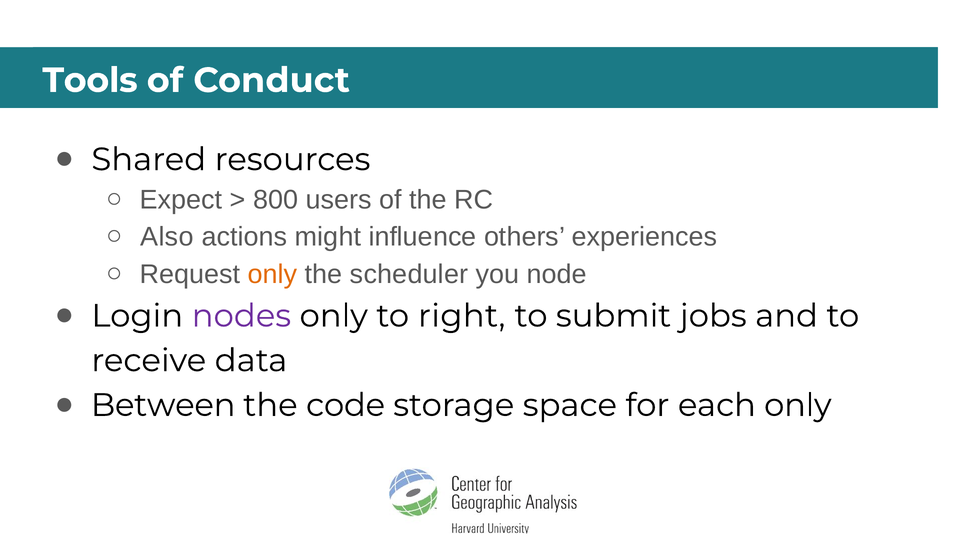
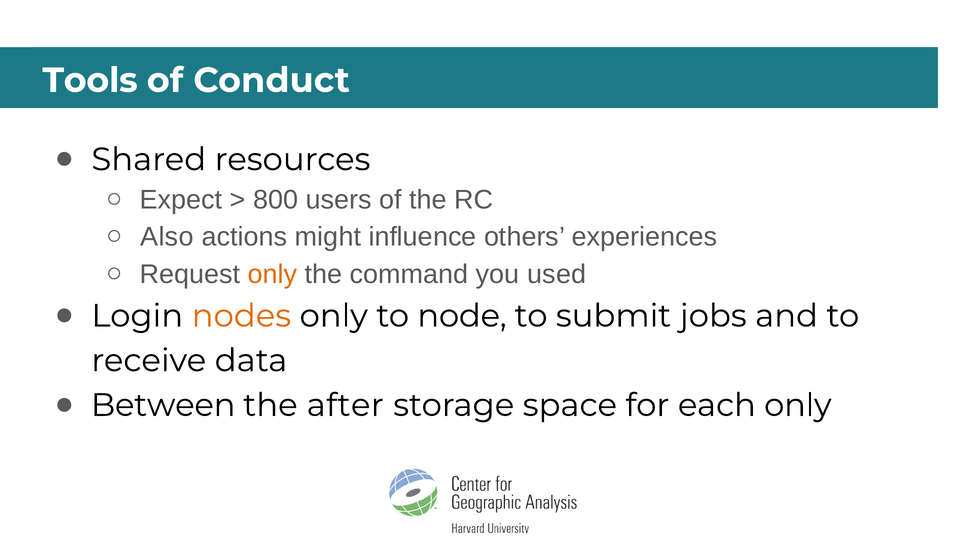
scheduler: scheduler -> command
node: node -> used
nodes colour: purple -> orange
right: right -> node
code: code -> after
